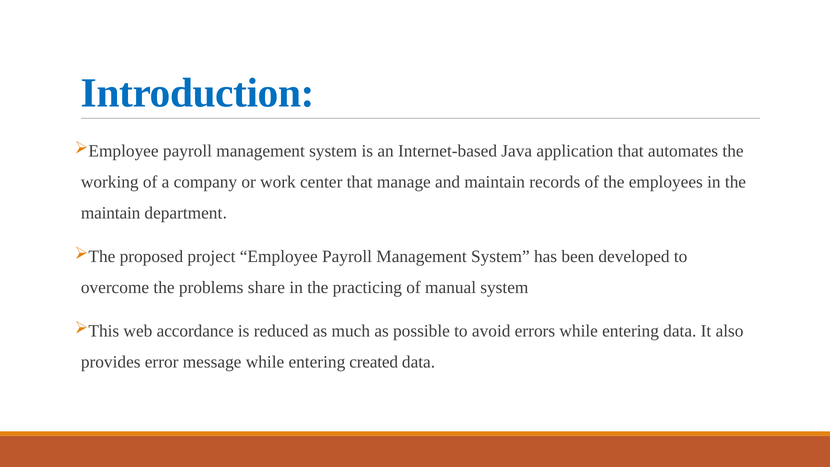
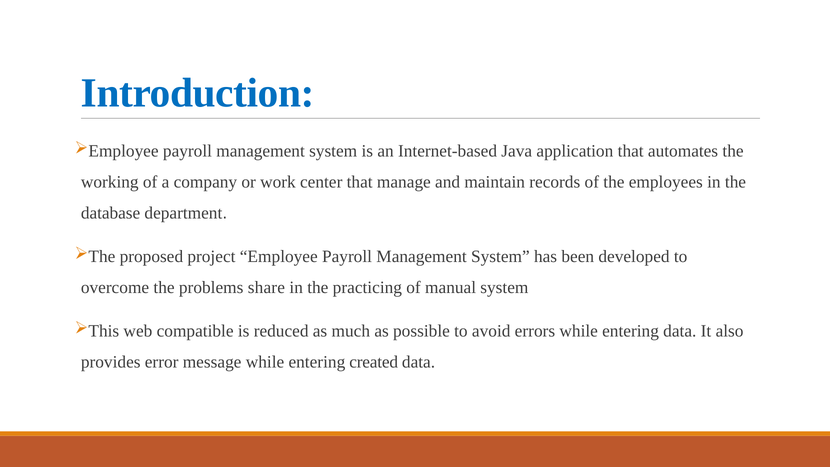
maintain at (111, 213): maintain -> database
accordance: accordance -> compatible
